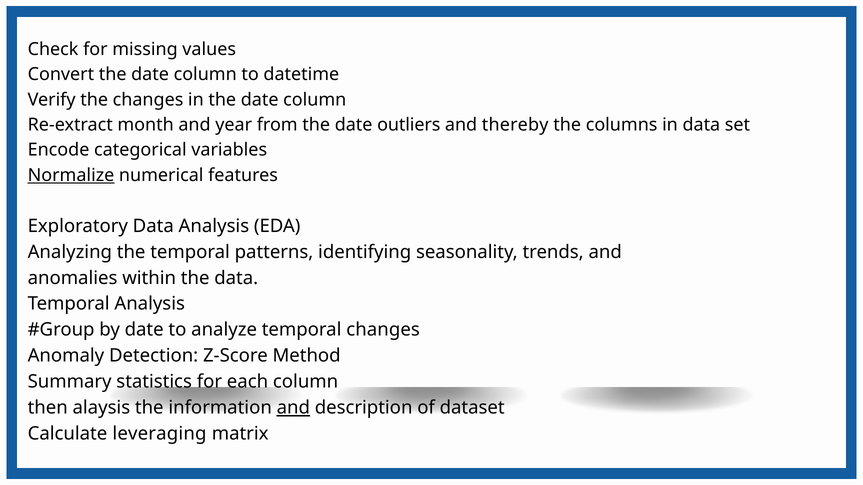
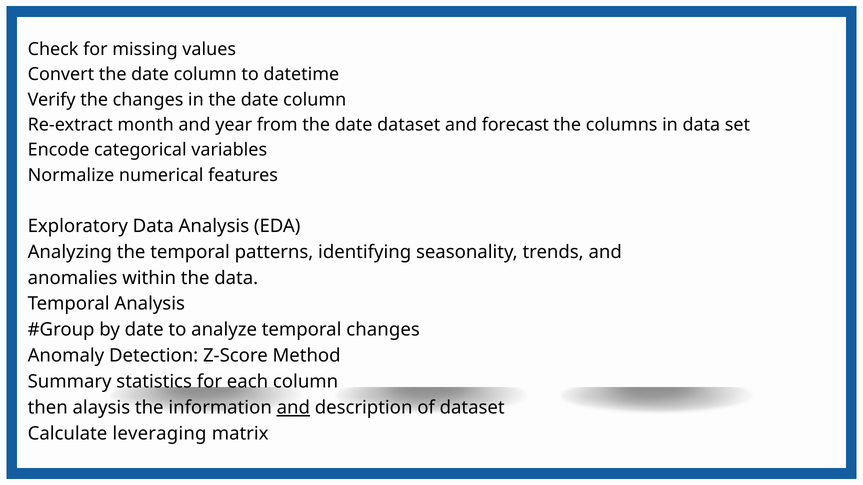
date outliers: outliers -> dataset
thereby: thereby -> forecast
Normalize underline: present -> none
